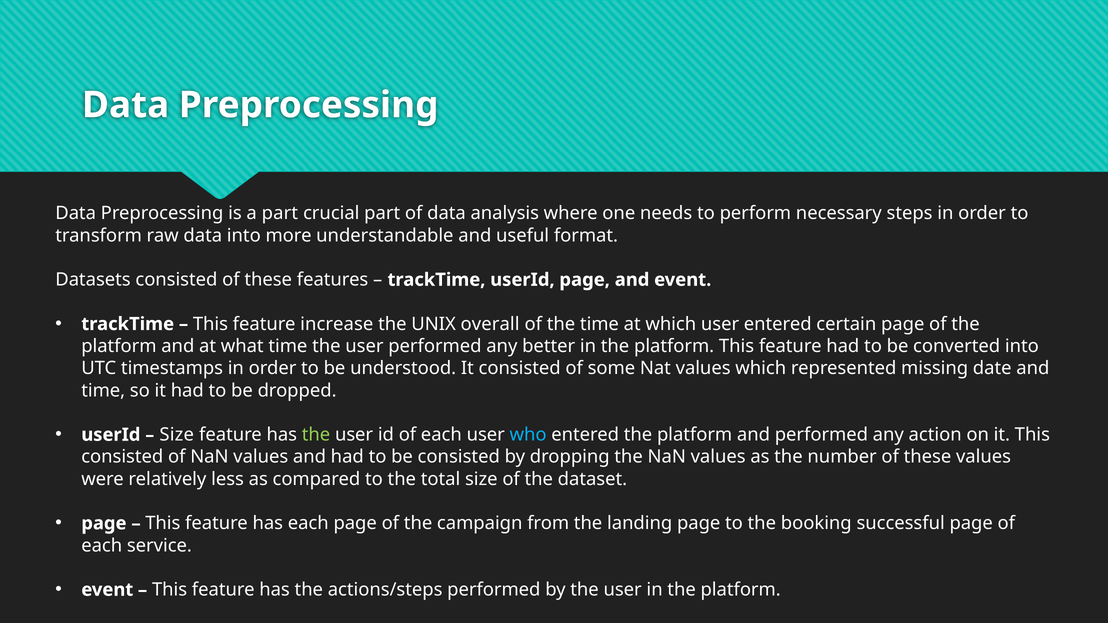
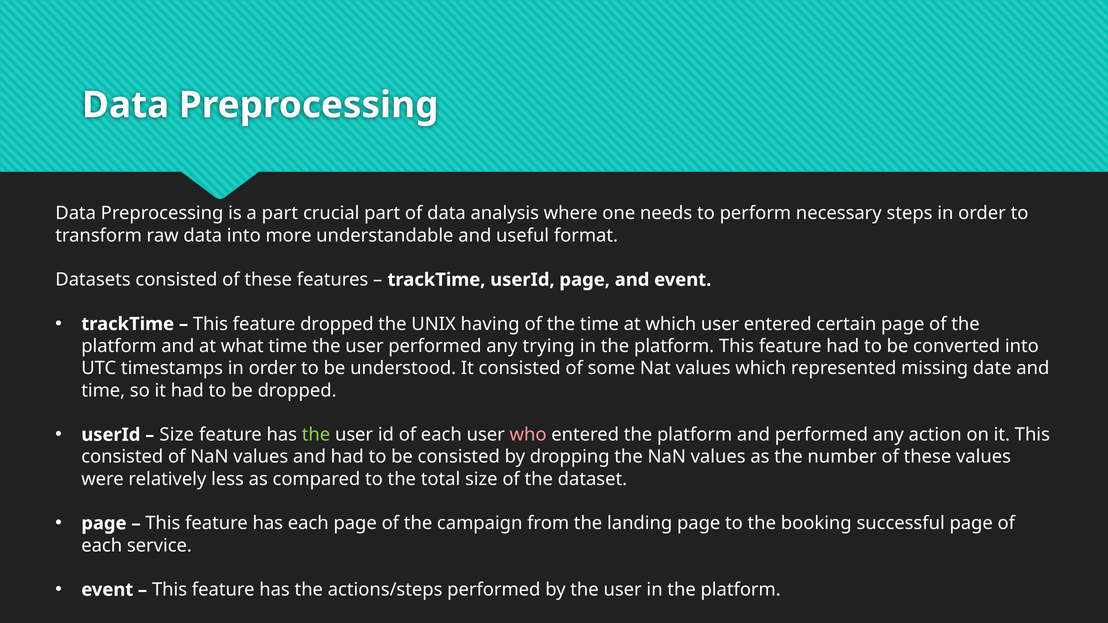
feature increase: increase -> dropped
overall: overall -> having
better: better -> trying
who colour: light blue -> pink
